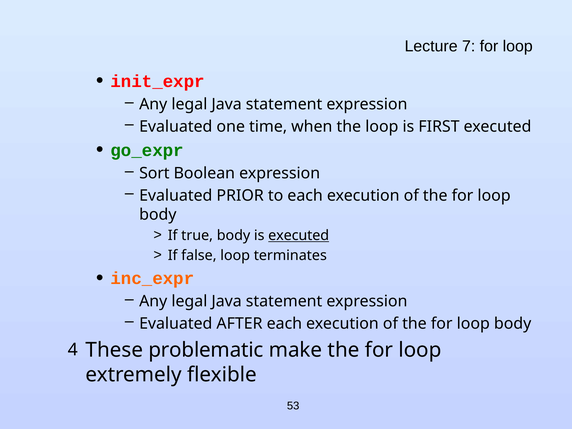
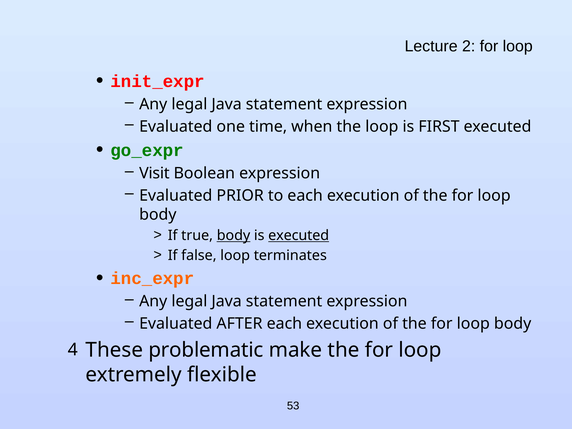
7: 7 -> 2
Sort: Sort -> Visit
body at (234, 236) underline: none -> present
